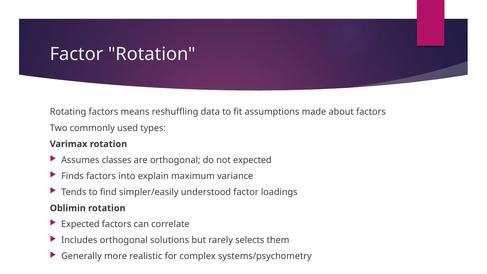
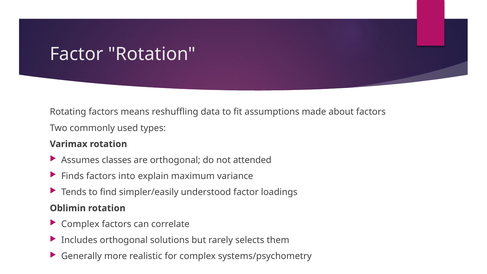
not expected: expected -> attended
Expected at (80, 224): Expected -> Complex
